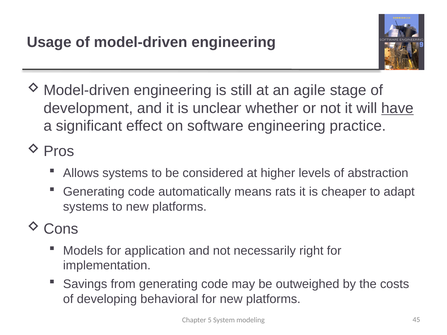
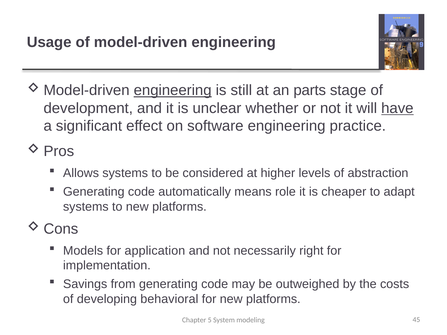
engineering at (173, 90) underline: none -> present
agile: agile -> parts
rats: rats -> role
